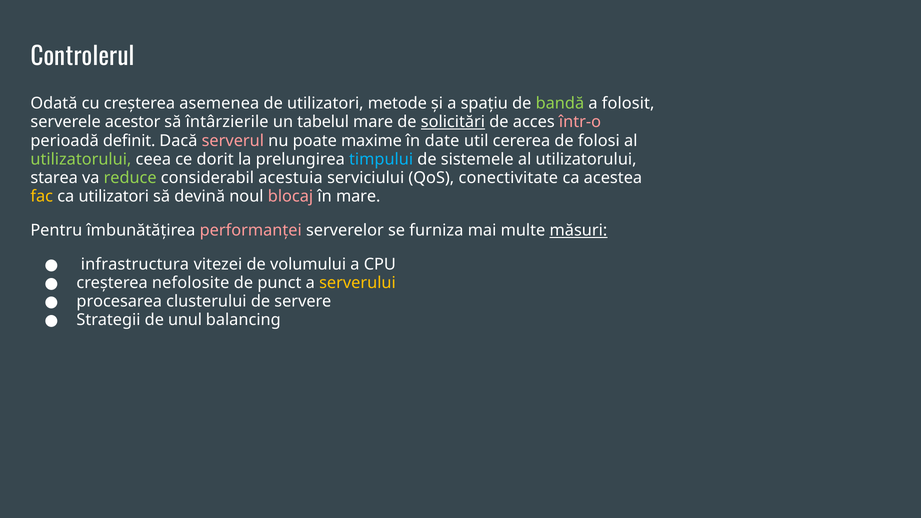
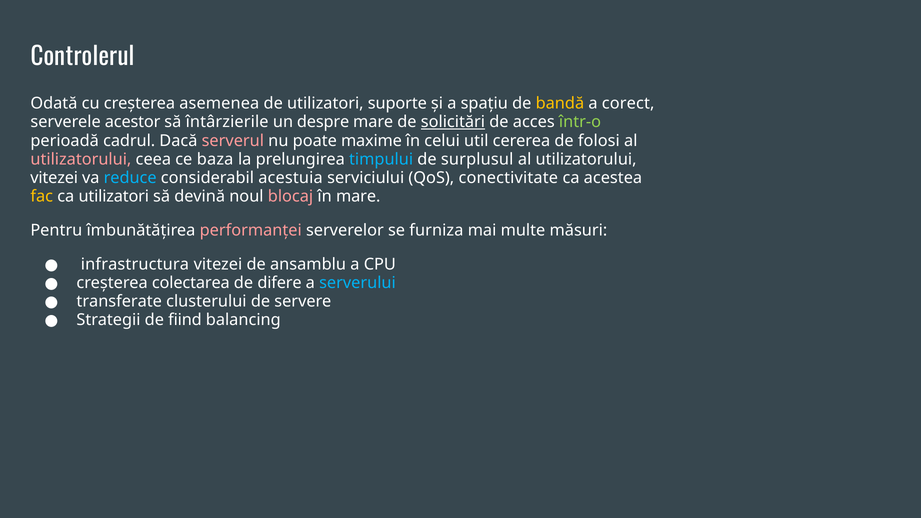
metode: metode -> suporte
bandă colour: light green -> yellow
folosit: folosit -> corect
tabelul: tabelul -> despre
într-o colour: pink -> light green
definit: definit -> cadrul
date: date -> celui
utilizatorului at (81, 159) colour: light green -> pink
dorit: dorit -> baza
sistemele: sistemele -> surplusul
starea at (54, 178): starea -> vitezei
reduce colour: light green -> light blue
măsuri underline: present -> none
volumului: volumului -> ansamblu
nefolosite: nefolosite -> colectarea
punct: punct -> difere
serverului colour: yellow -> light blue
procesarea: procesarea -> transferate
unul: unul -> fiind
